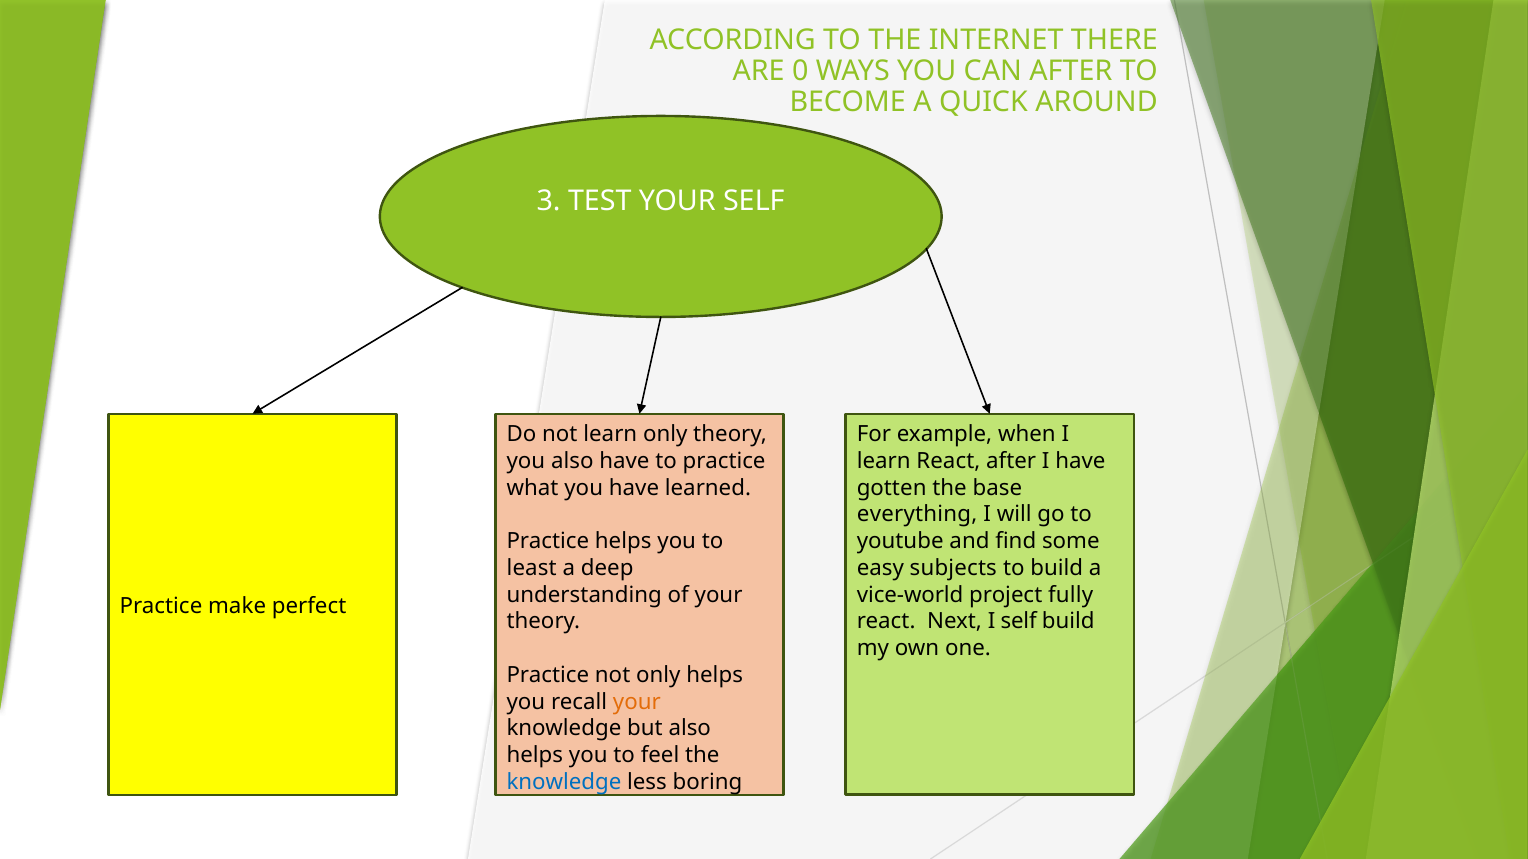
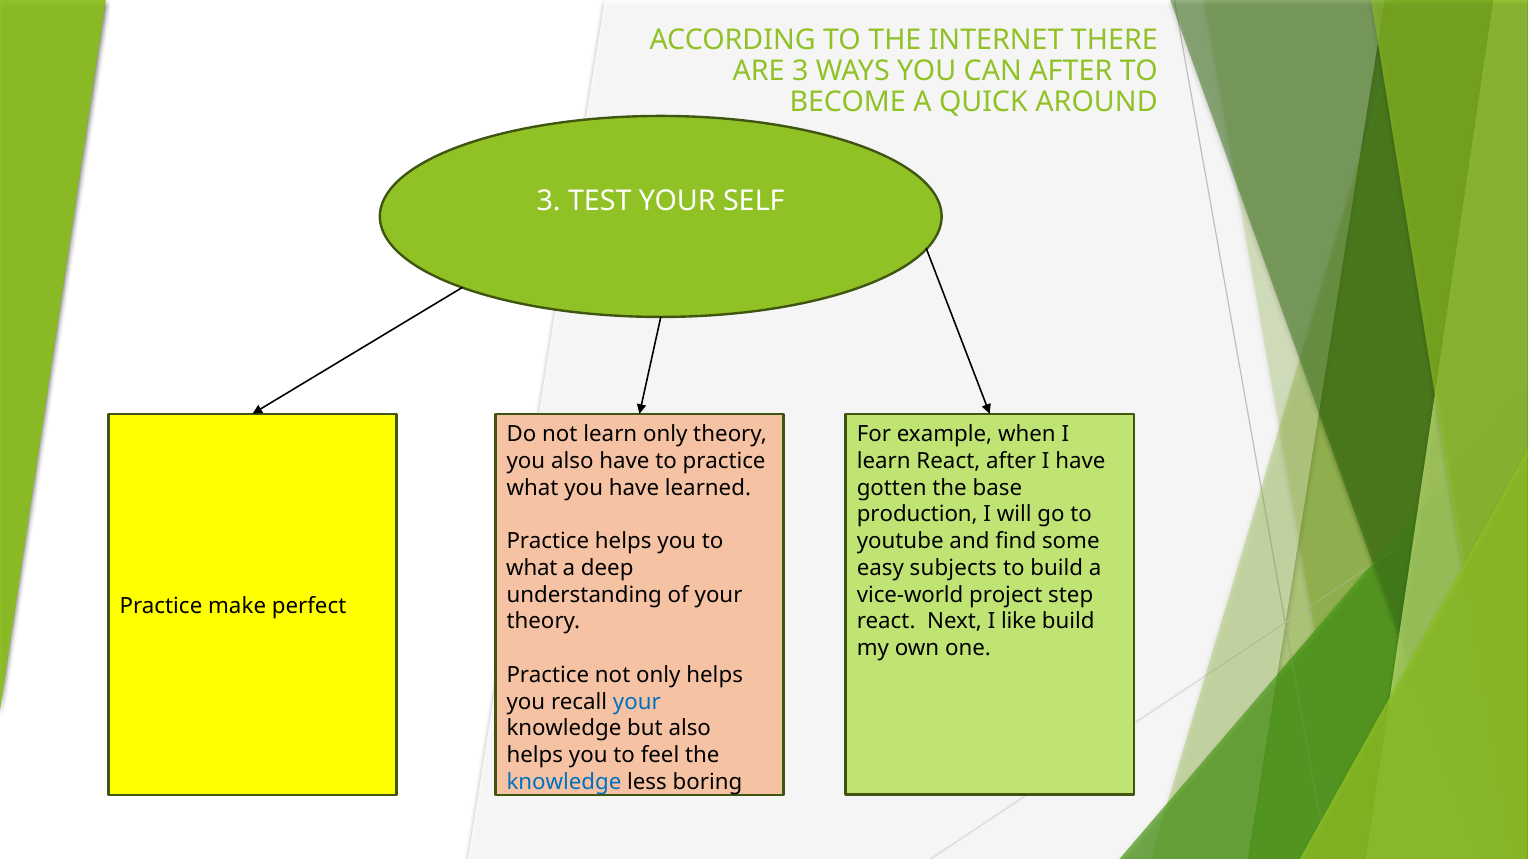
ARE 0: 0 -> 3
everything: everything -> production
least at (532, 568): least -> what
fully: fully -> step
I self: self -> like
your at (637, 702) colour: orange -> blue
